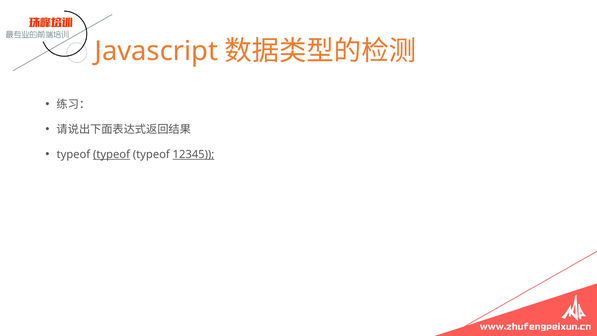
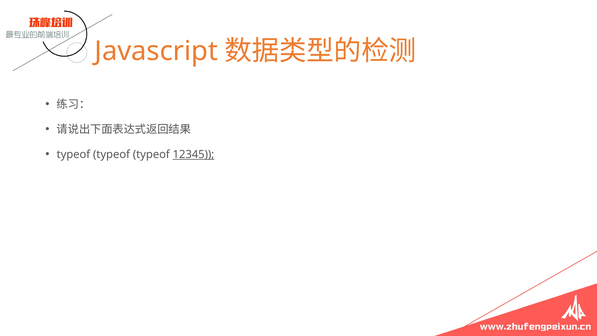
typeof at (112, 154) underline: present -> none
